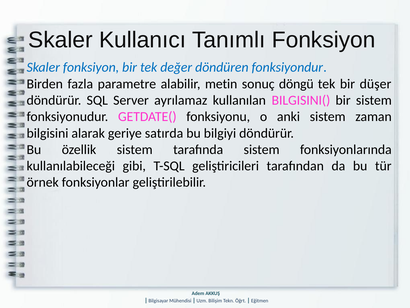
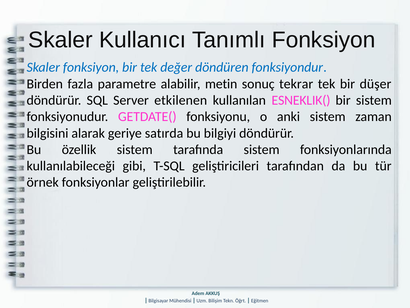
döngü: döngü -> tekrar
ayrılamaz: ayrılamaz -> etkilenen
BILGISINI(: BILGISINI( -> ESNEKLIK(
